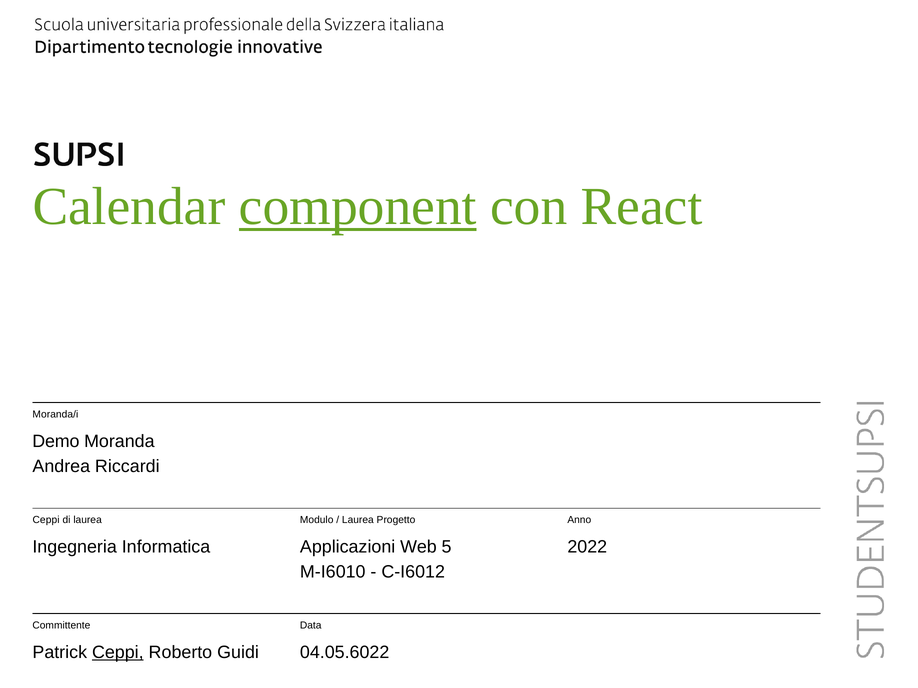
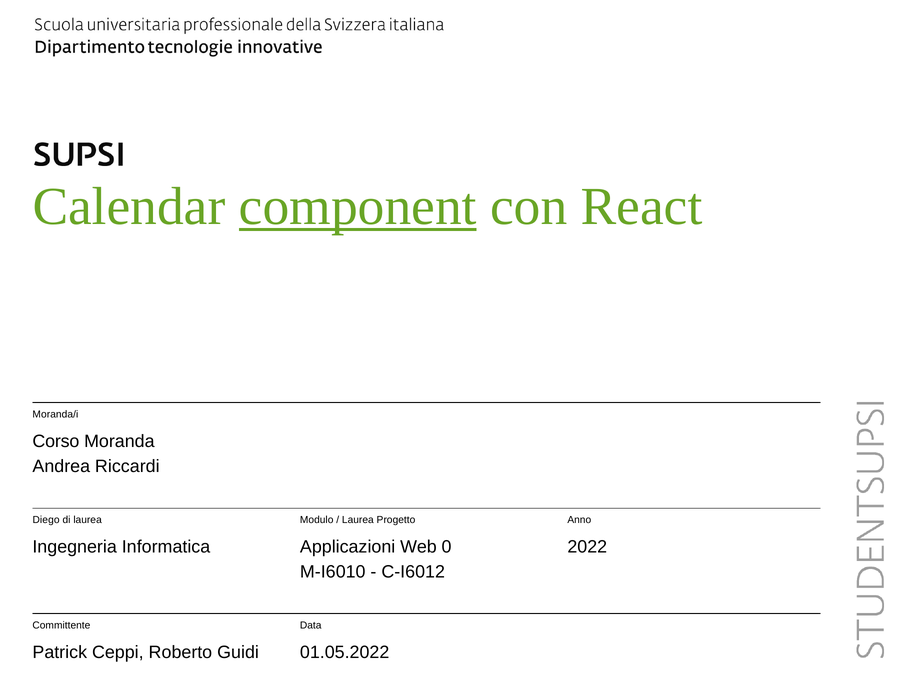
Demo: Demo -> Corso
Ceppi at (46, 520): Ceppi -> Diego
5: 5 -> 0
Ceppi at (118, 653) underline: present -> none
04.05.6022: 04.05.6022 -> 01.05.2022
